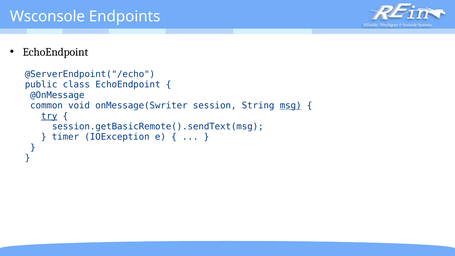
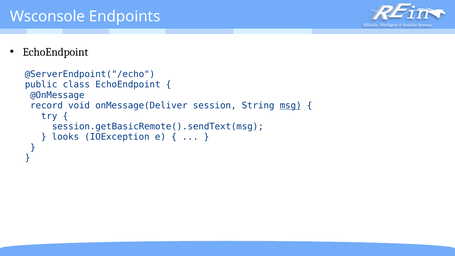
common: common -> record
onMessage(Swriter: onMessage(Swriter -> onMessage(Deliver
try underline: present -> none
timer: timer -> looks
